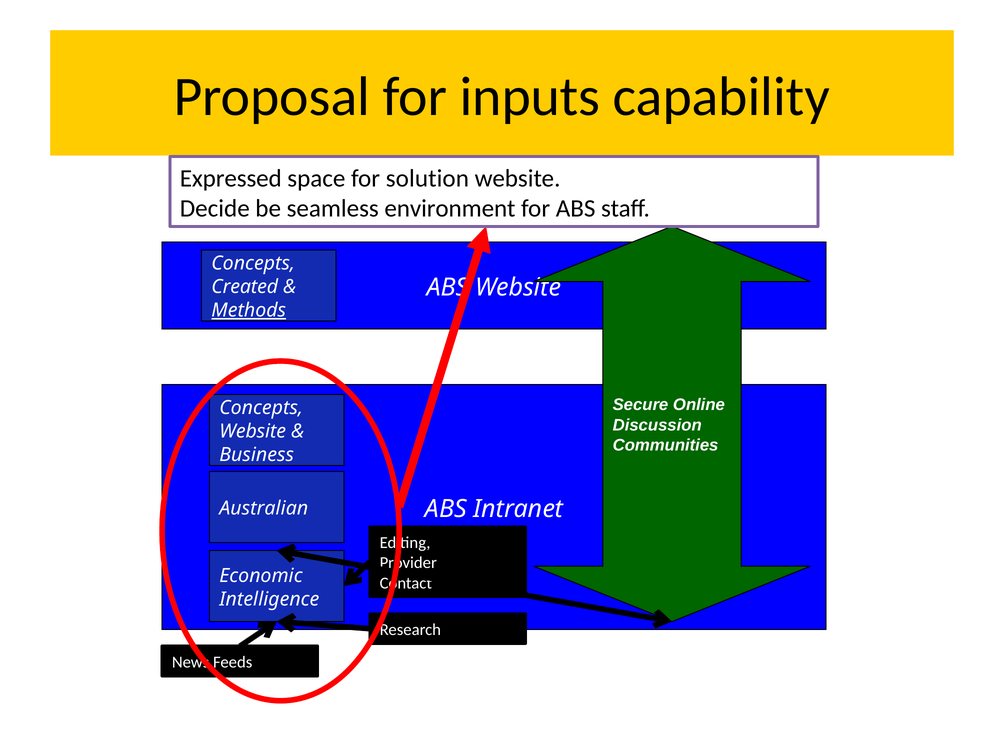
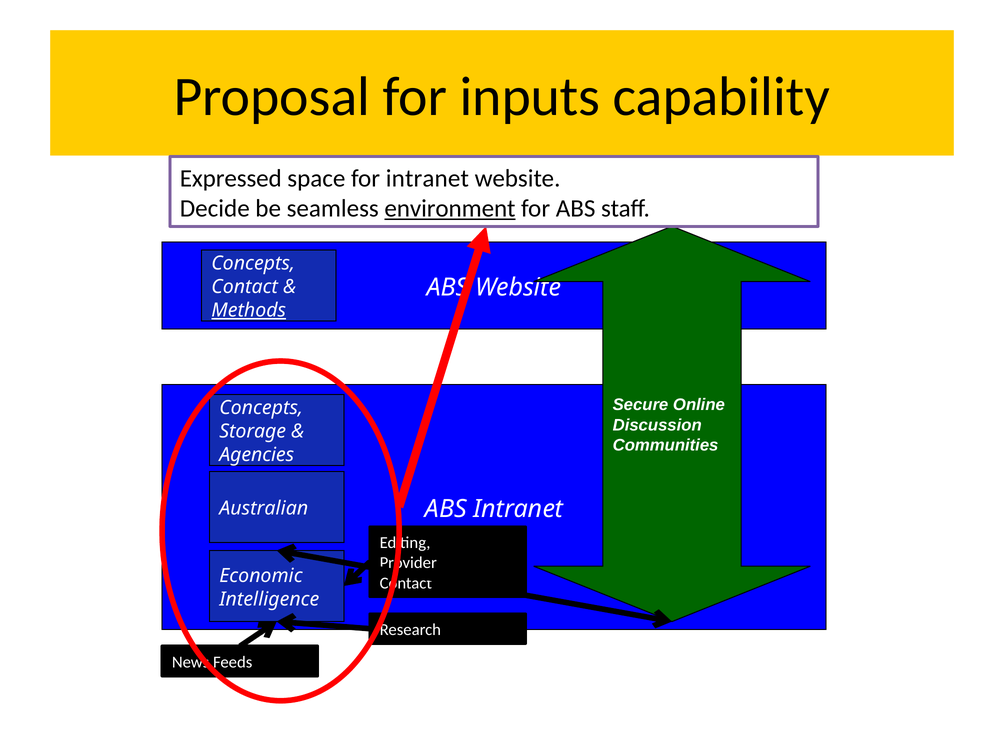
for solution: solution -> intranet
environment underline: none -> present
Created at (245, 287): Created -> Contact
Website at (253, 431): Website -> Storage
Business: Business -> Agencies
